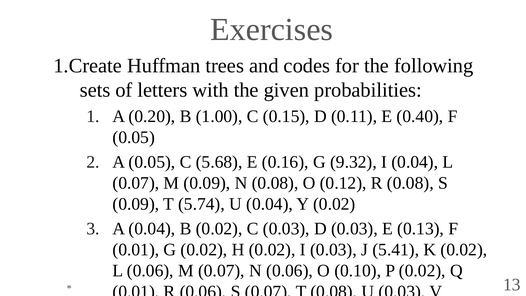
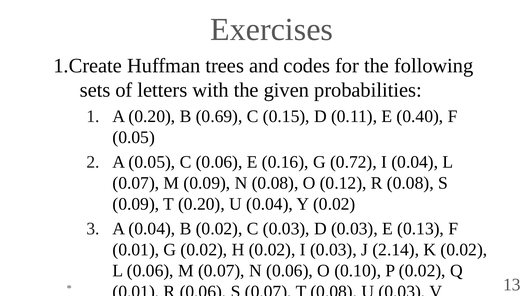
1.00: 1.00 -> 0.69
C 5.68: 5.68 -> 0.06
9.32: 9.32 -> 0.72
T 5.74: 5.74 -> 0.20
5.41: 5.41 -> 2.14
